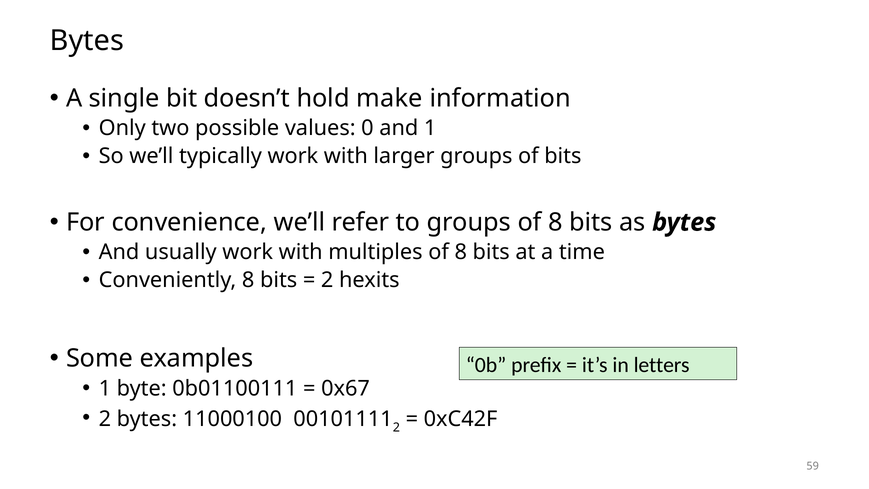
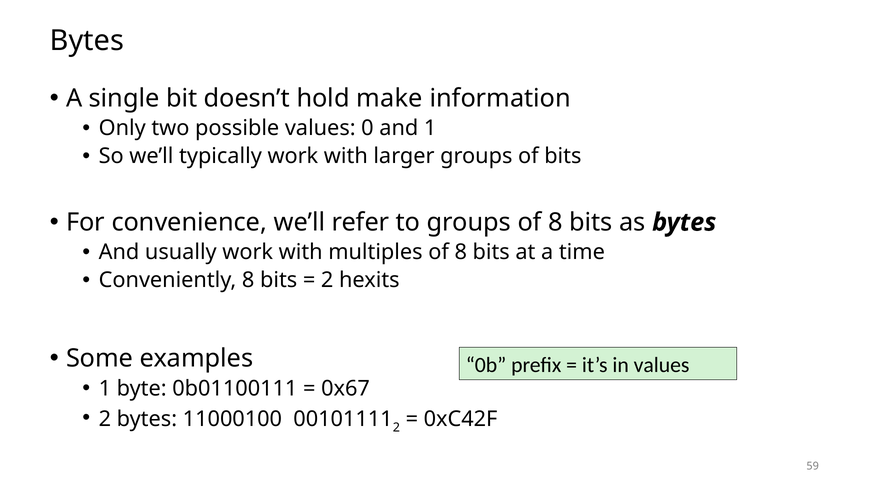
in letters: letters -> values
